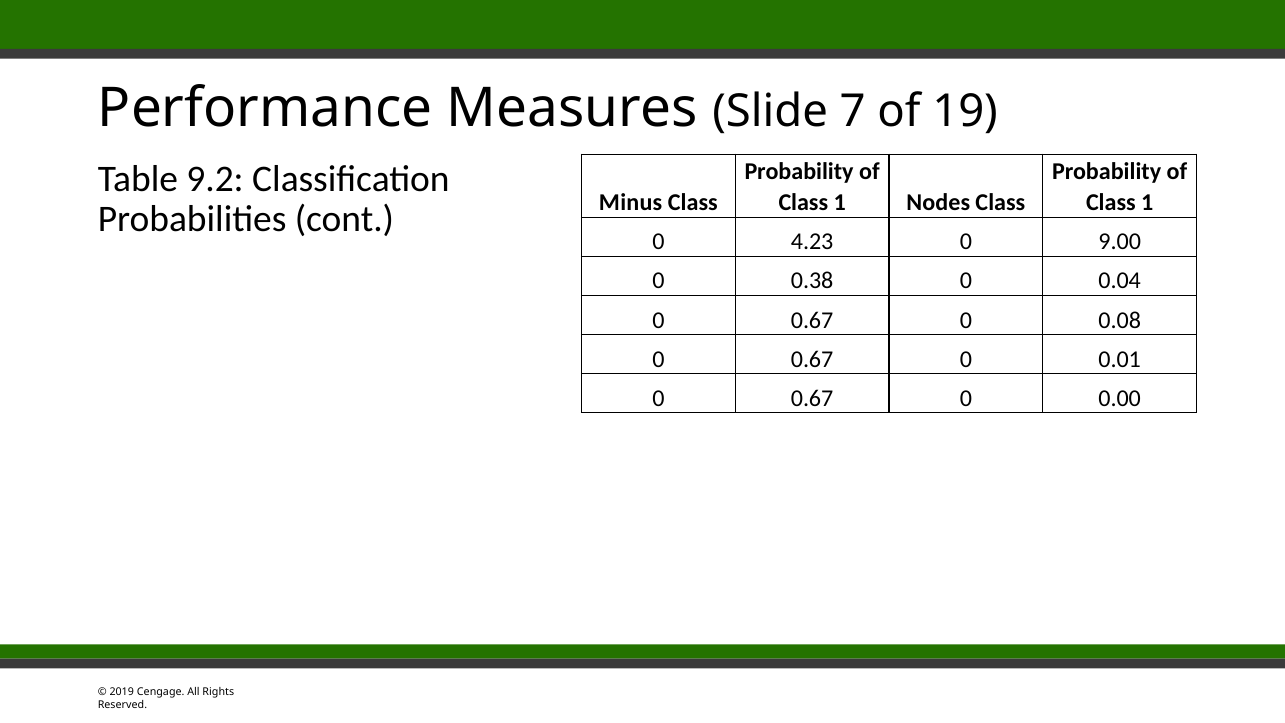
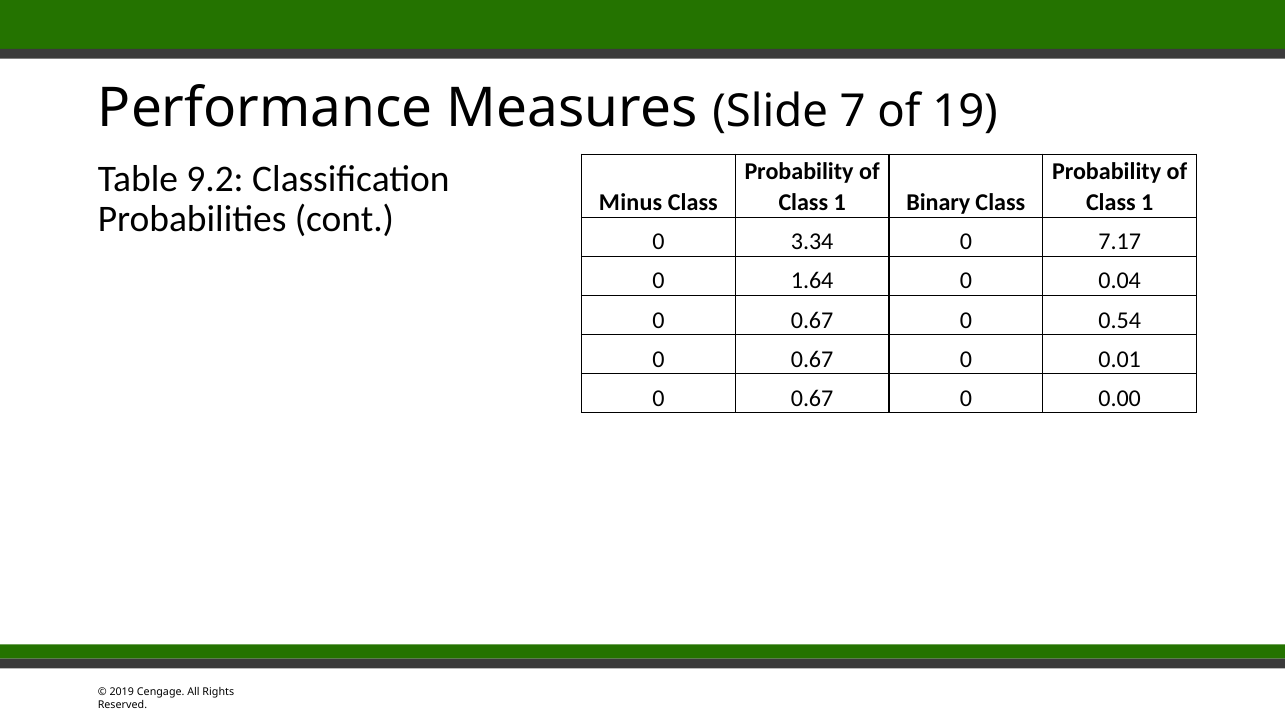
Nodes: Nodes -> Binary
4.23: 4.23 -> 3.34
9.00: 9.00 -> 7.17
0.38: 0.38 -> 1.64
0.08: 0.08 -> 0.54
